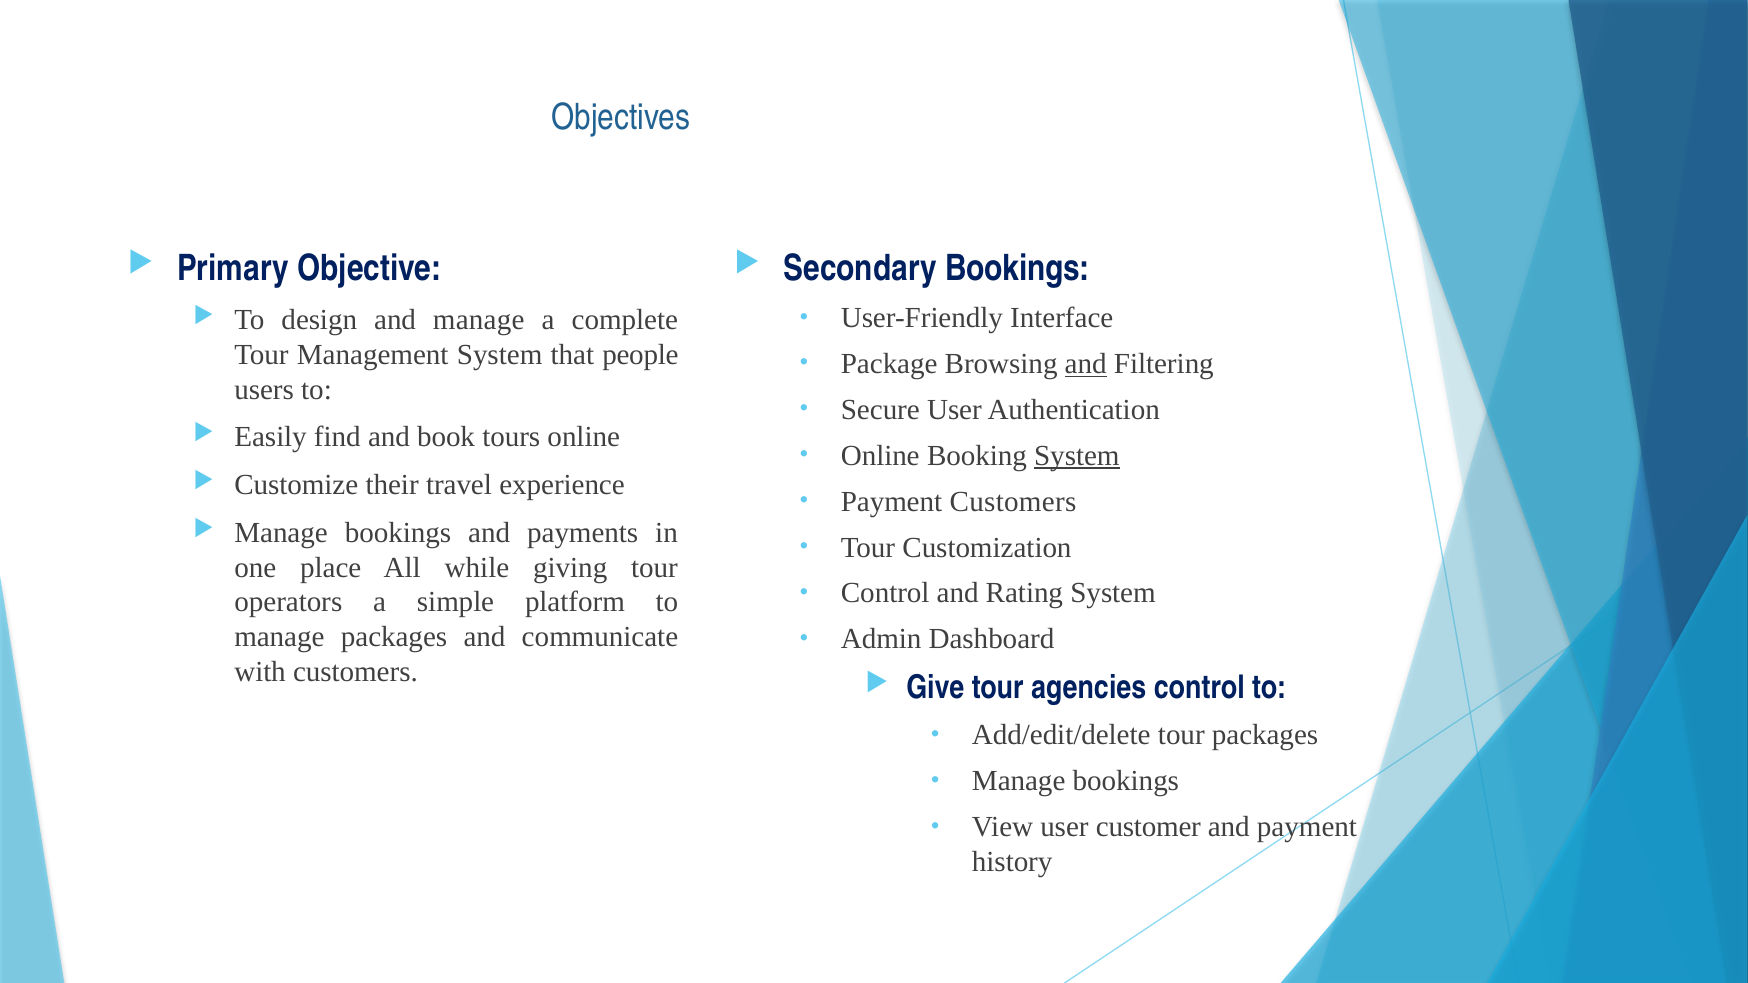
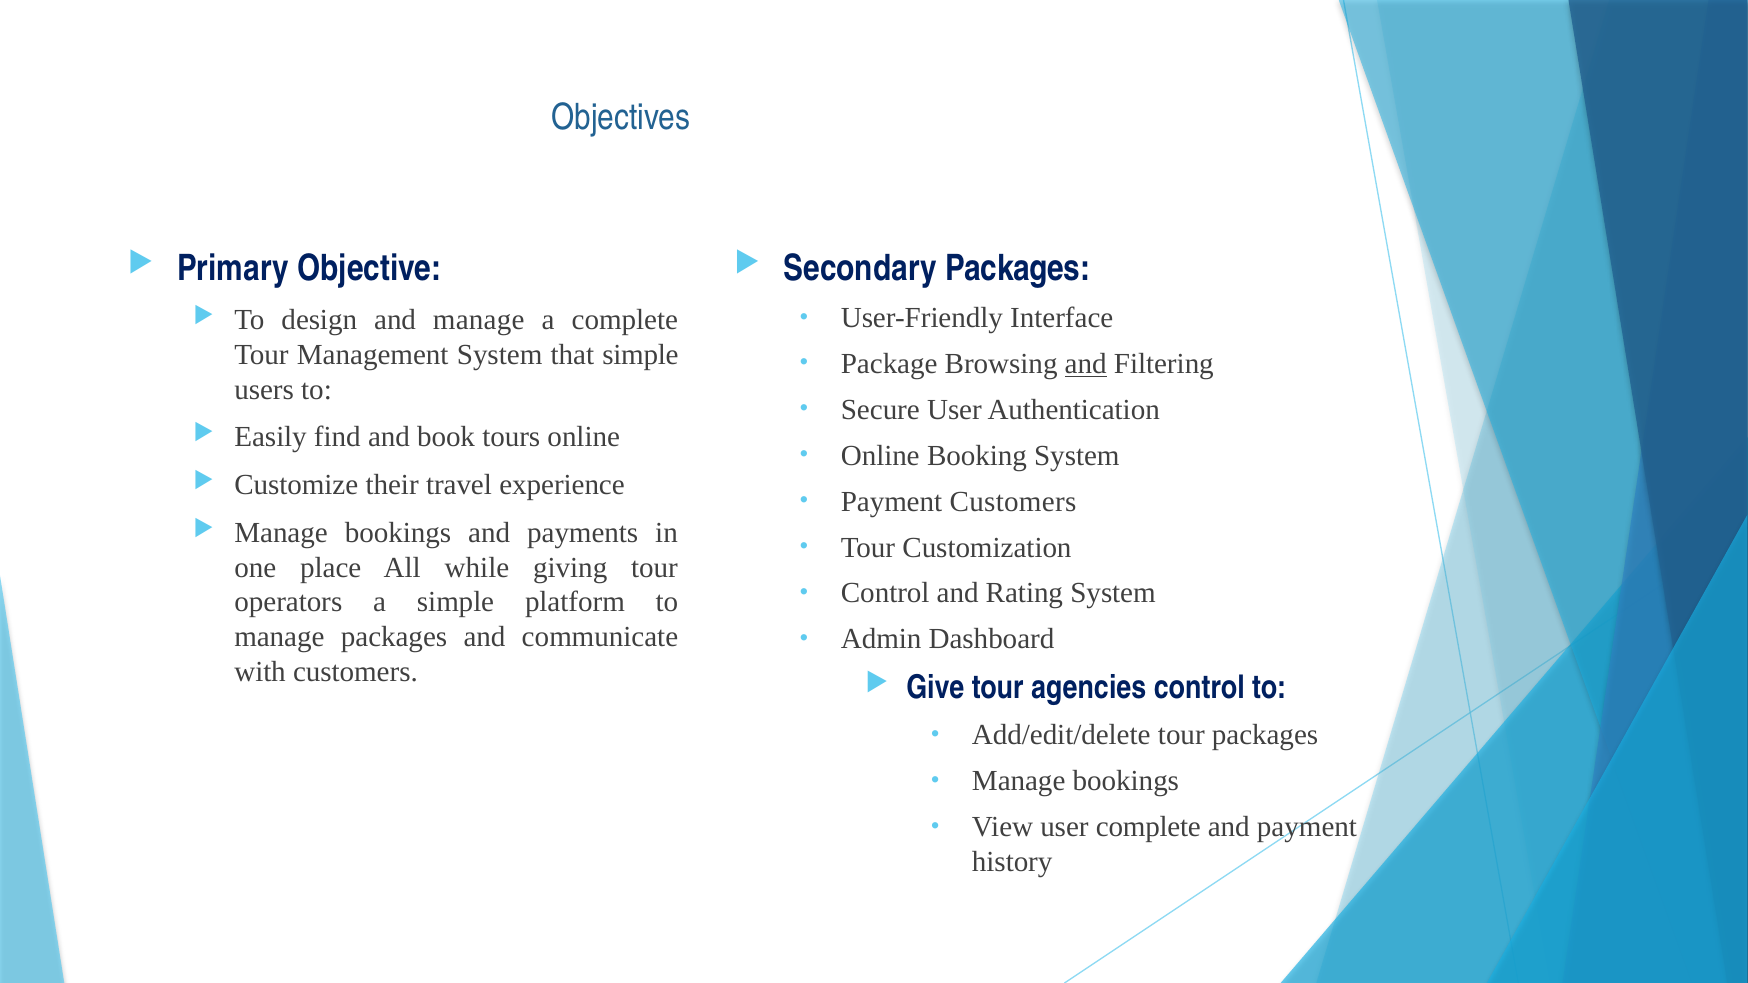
Secondary Bookings: Bookings -> Packages
that people: people -> simple
System at (1077, 456) underline: present -> none
user customer: customer -> complete
